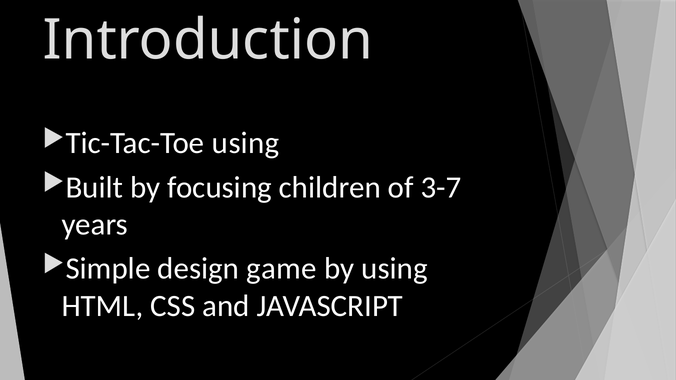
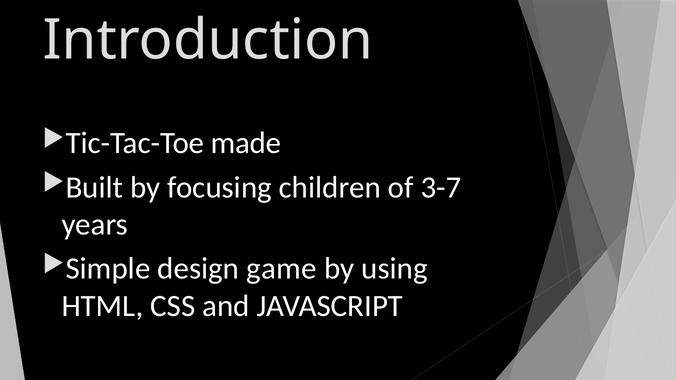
using at (246, 143): using -> made
